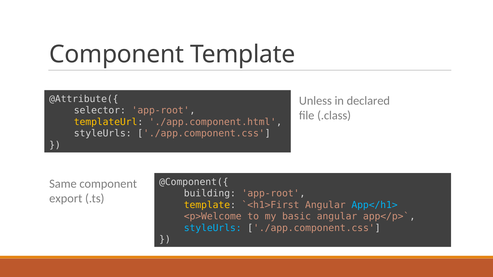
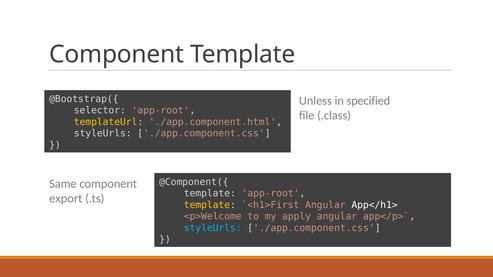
@Attribute({: @Attribute({ -> @Bootstrap({
declared: declared -> specified
building at (210, 194): building -> template
App</h1> colour: light blue -> white
basic: basic -> apply
